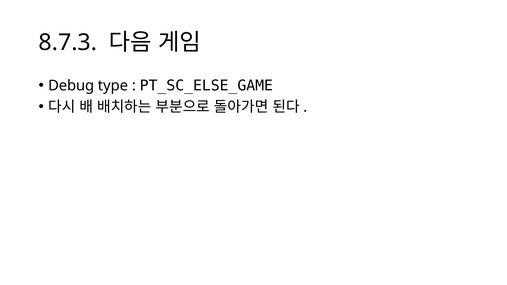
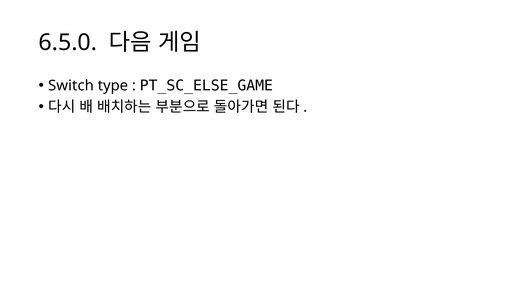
8.7.3: 8.7.3 -> 6.5.0
Debug: Debug -> Switch
